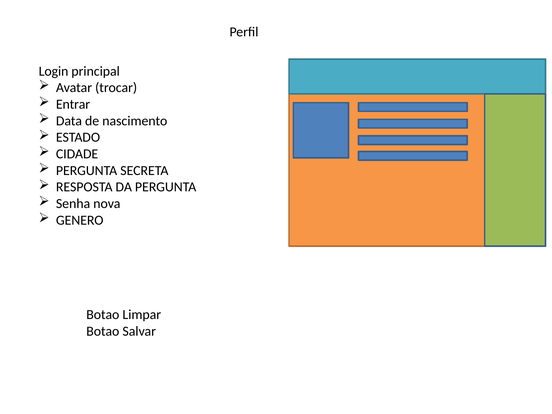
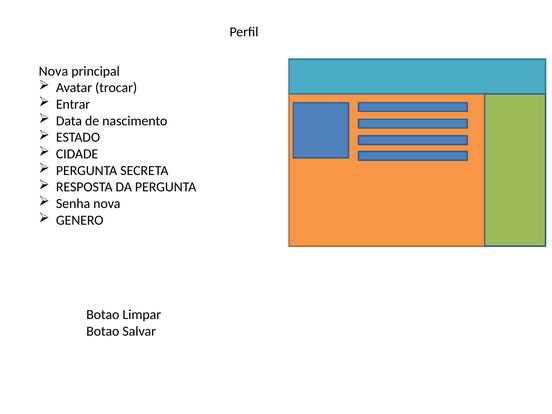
Login at (54, 71): Login -> Nova
